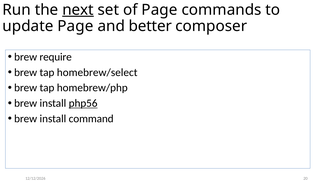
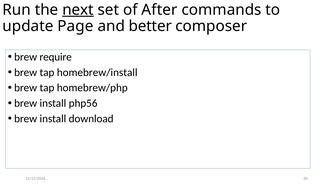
of Page: Page -> After
homebrew/select: homebrew/select -> homebrew/install
php56 underline: present -> none
command: command -> download
